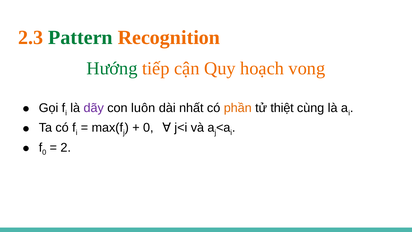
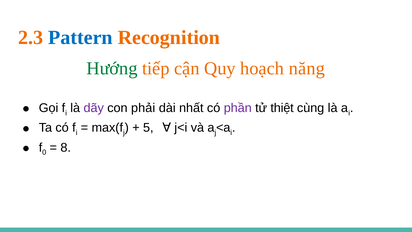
Pattern colour: green -> blue
vong: vong -> năng
luôn: luôn -> phải
phần colour: orange -> purple
0 at (148, 128): 0 -> 5
2: 2 -> 8
